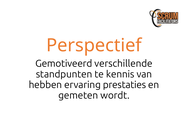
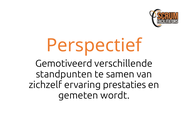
kennis: kennis -> samen
hebben: hebben -> zichzelf
